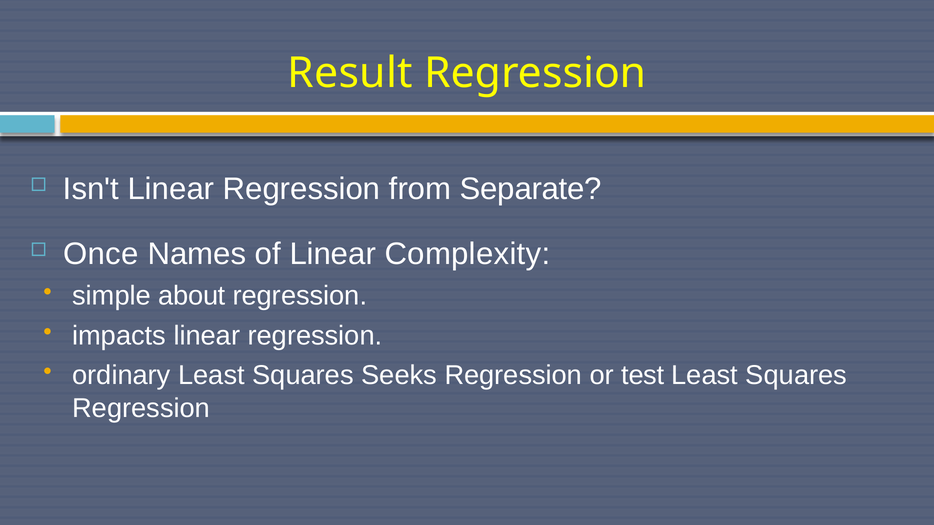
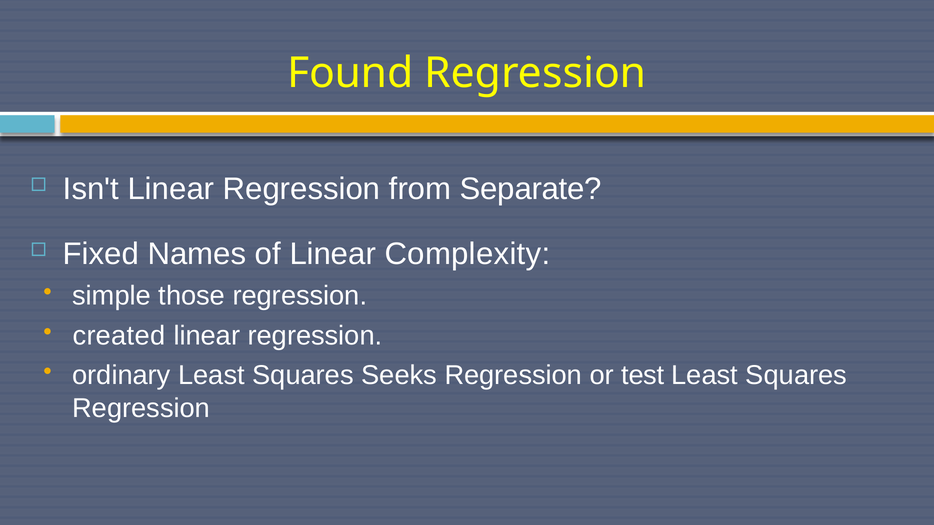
Result: Result -> Found
Once: Once -> Fixed
about: about -> those
impacts: impacts -> created
